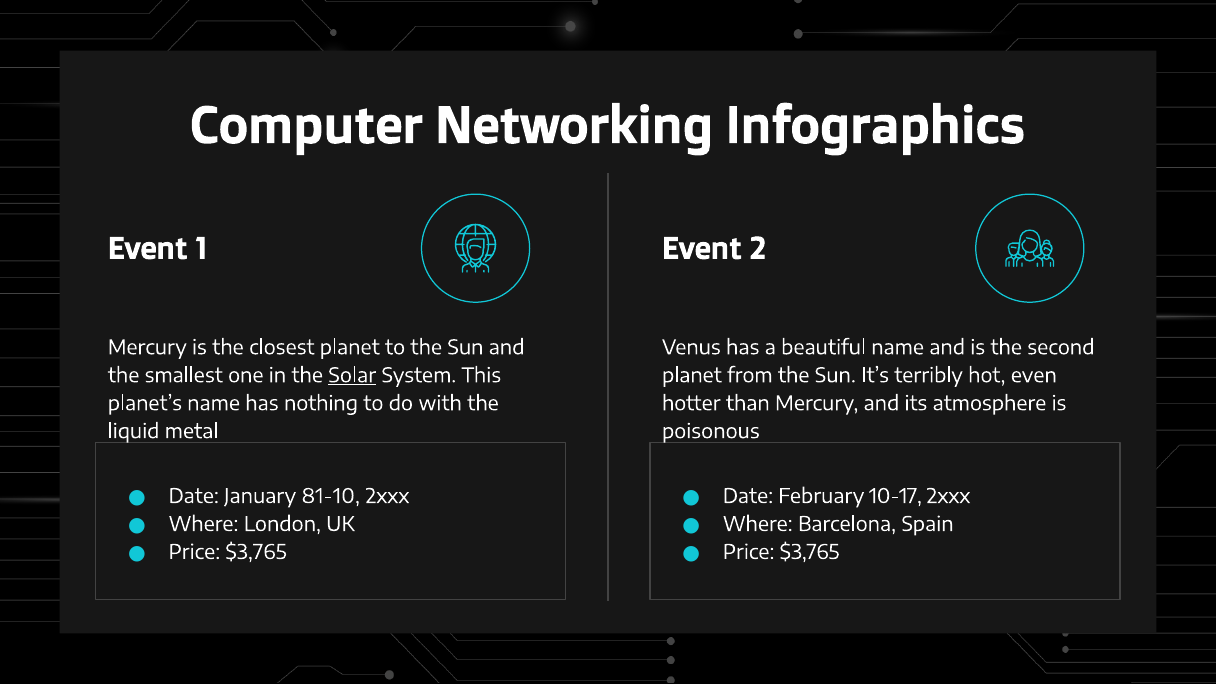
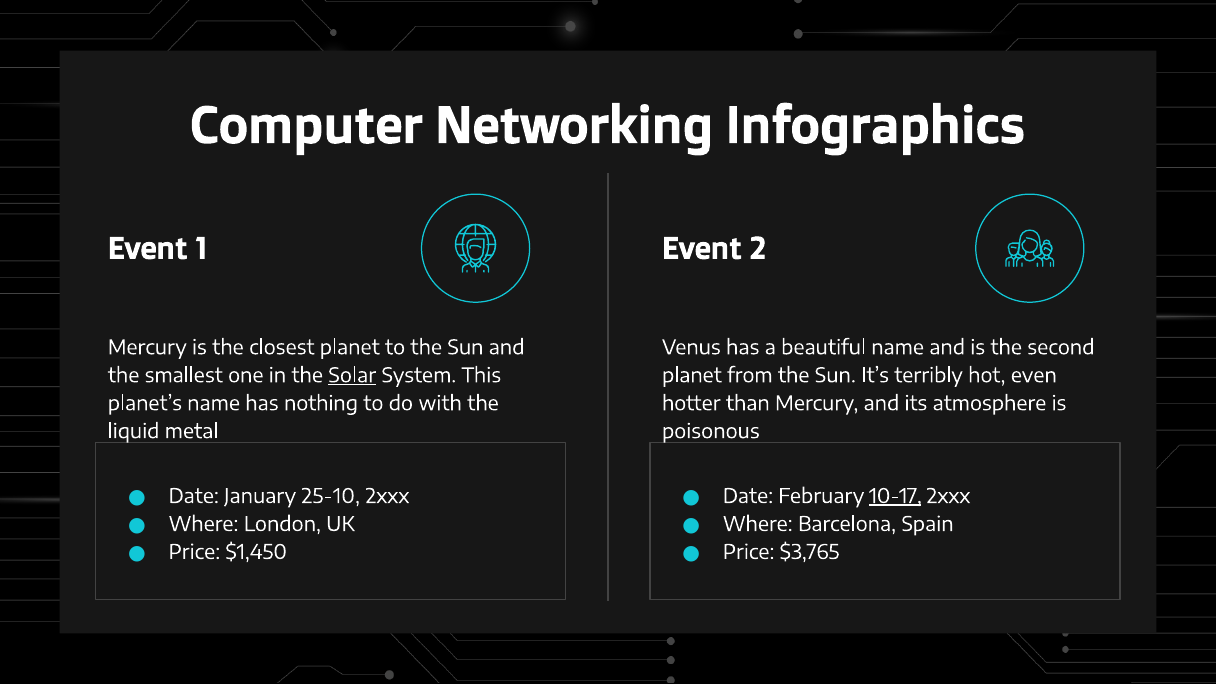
81-10: 81-10 -> 25-10
10-17 underline: none -> present
$3,765 at (256, 552): $3,765 -> $1,450
